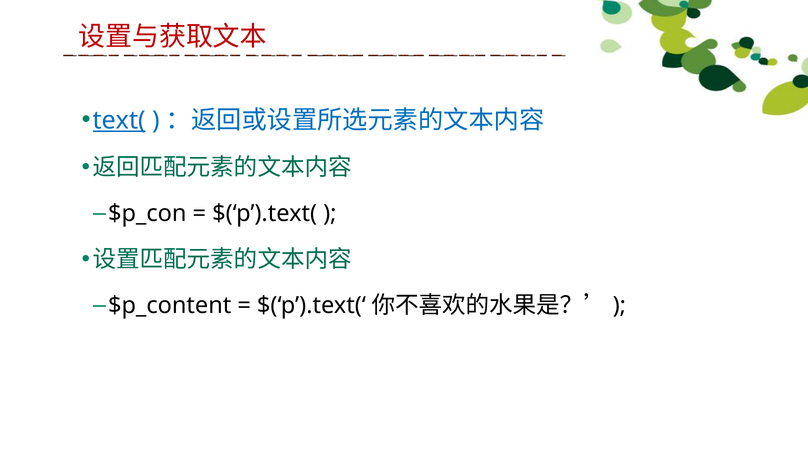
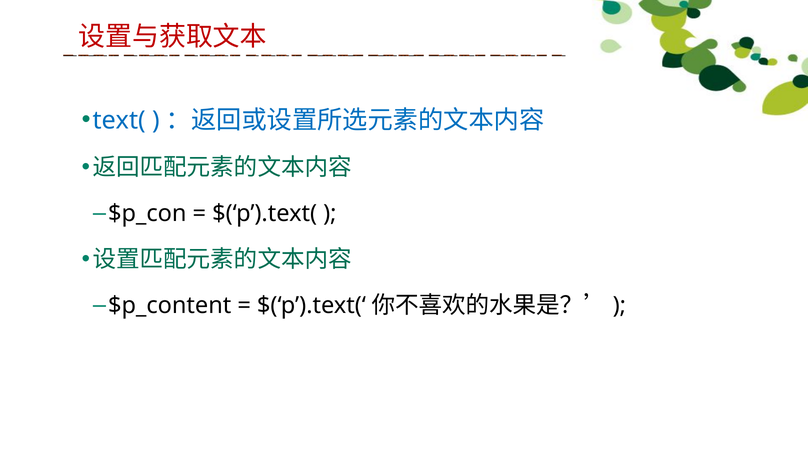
text( underline: present -> none
